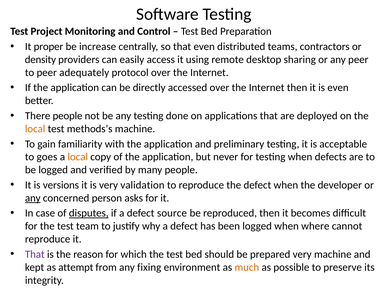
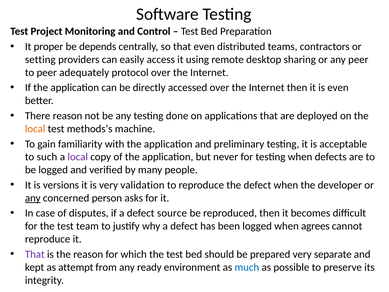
increase: increase -> depends
density: density -> setting
There people: people -> reason
goes: goes -> such
local at (78, 157) colour: orange -> purple
disputes underline: present -> none
where: where -> agrees
very machine: machine -> separate
fixing: fixing -> ready
much colour: orange -> blue
